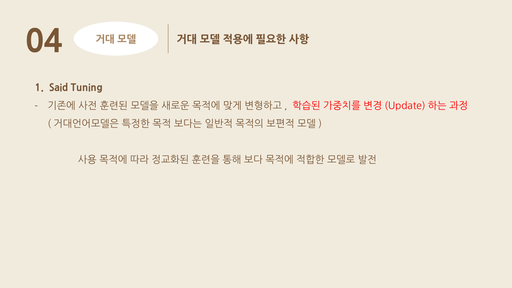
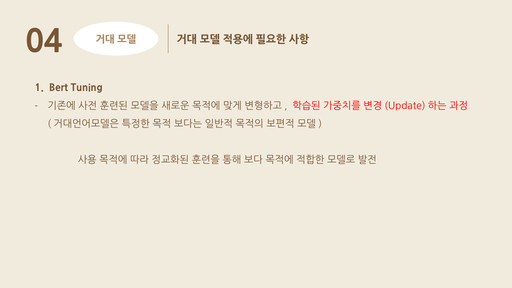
Said: Said -> Bert
